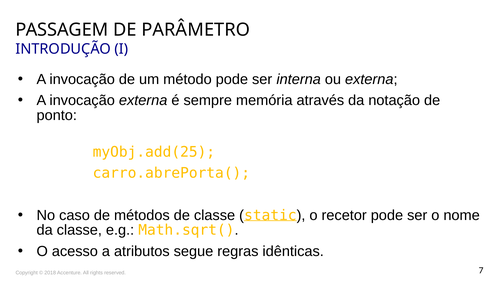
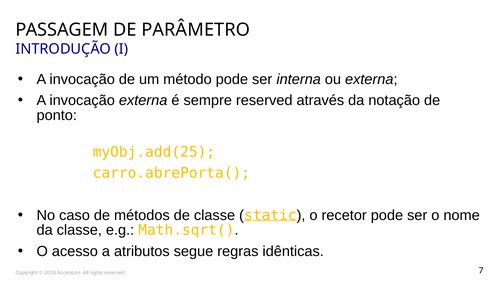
sempre memória: memória -> reserved
